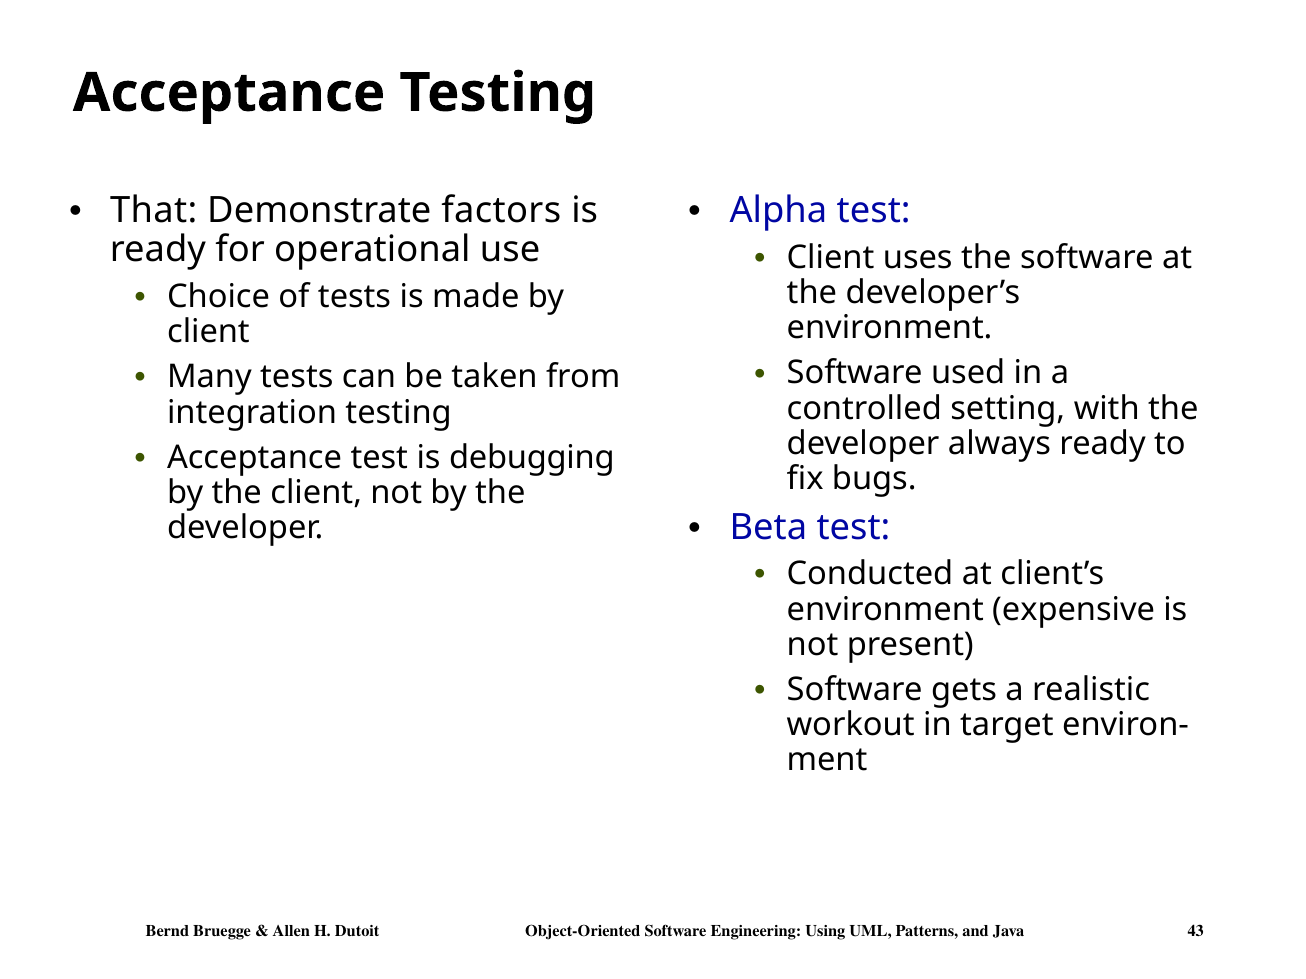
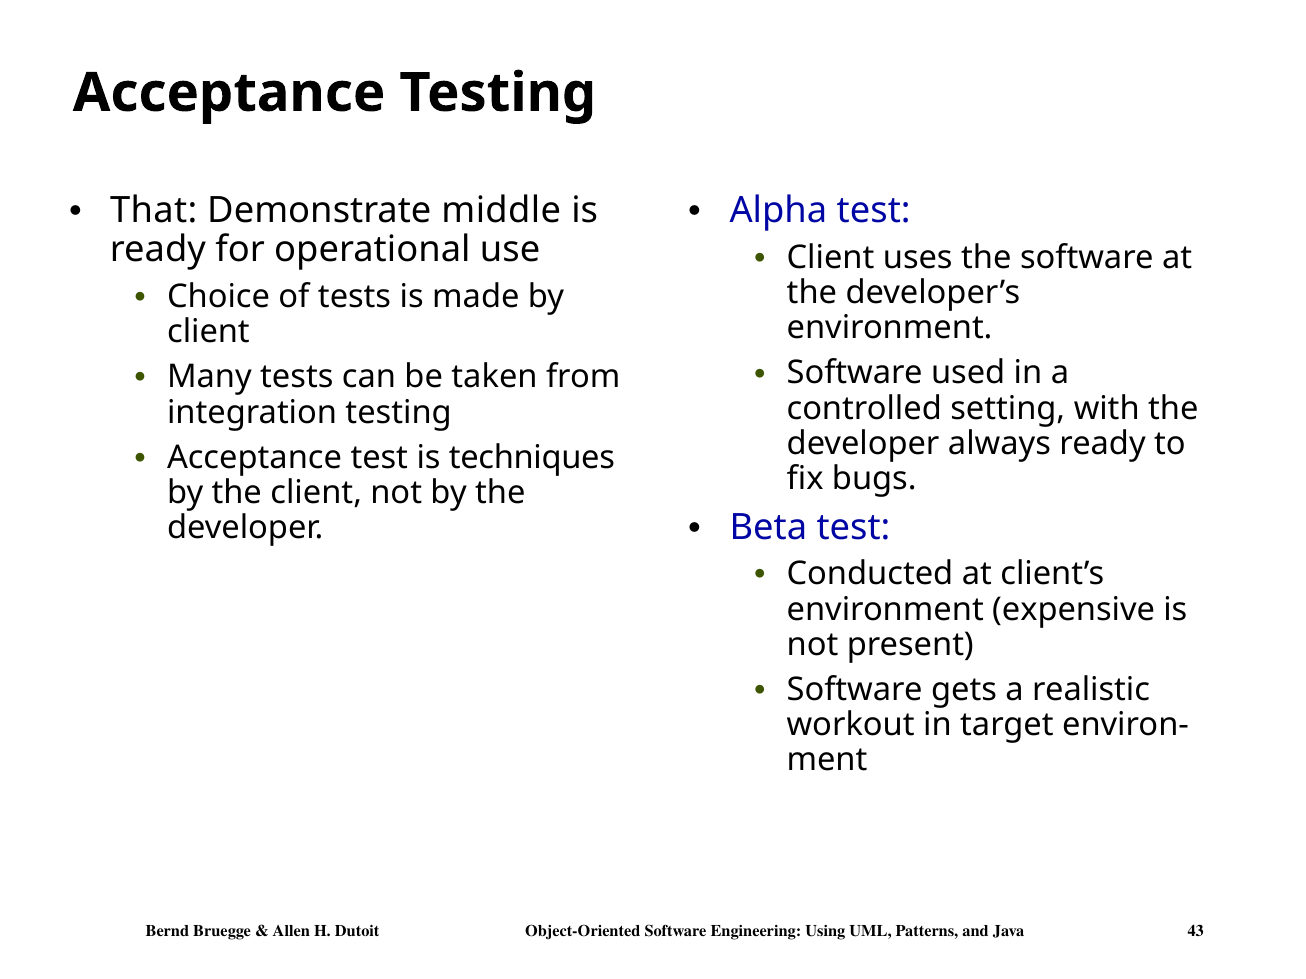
factors: factors -> middle
debugging: debugging -> techniques
